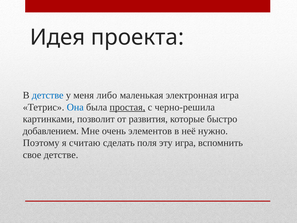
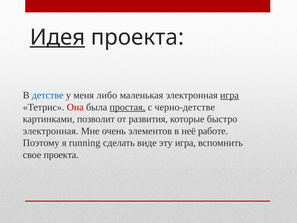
Идея underline: none -> present
игра at (229, 95) underline: none -> present
Она colour: blue -> red
черно-решила: черно-решила -> черно-детстве
добавлением at (51, 131): добавлением -> электронная
нужно: нужно -> работе
считаю: считаю -> running
поля: поля -> виде
свое детстве: детстве -> проекта
